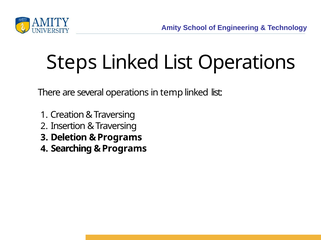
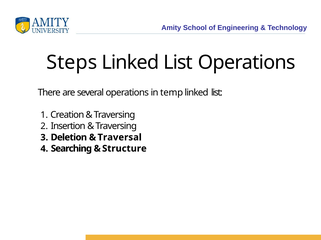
Programs at (120, 138): Programs -> Traversal
Programs at (124, 149): Programs -> Structure
